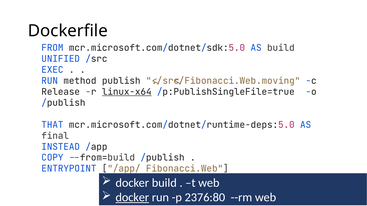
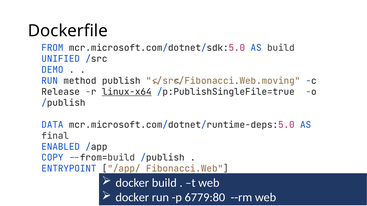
EXEC: EXEC -> DEMO
THAT: THAT -> DATA
INSTEAD: INSTEAD -> ENABLED
docker at (132, 198) underline: present -> none
2376:80: 2376:80 -> 6779:80
